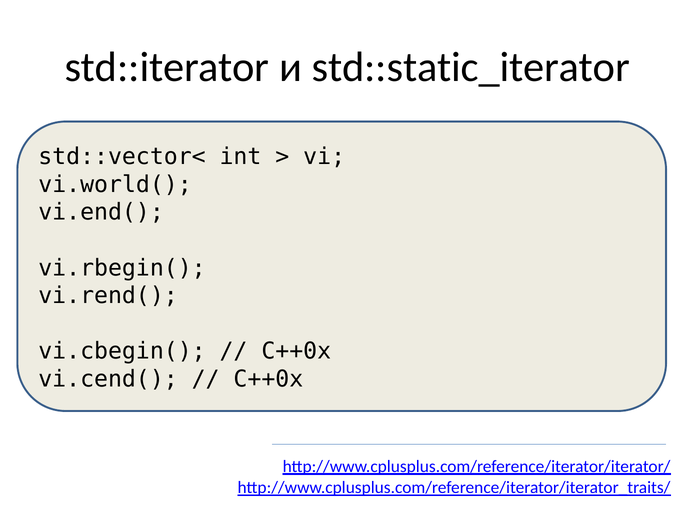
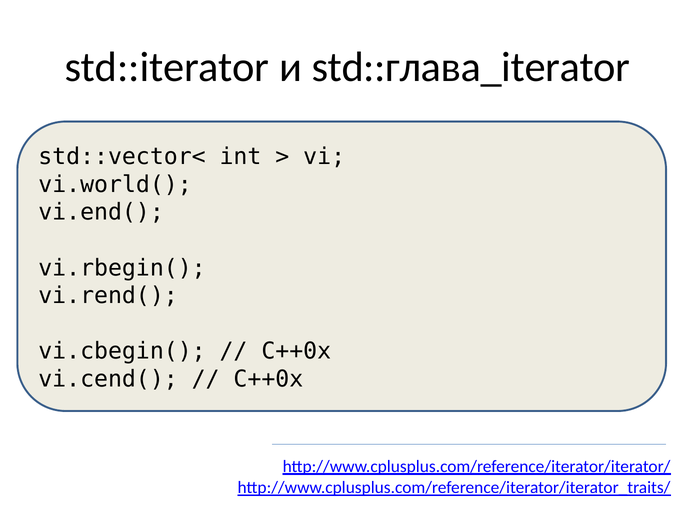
std::static_iterator: std::static_iterator -> std::глава_iterator
